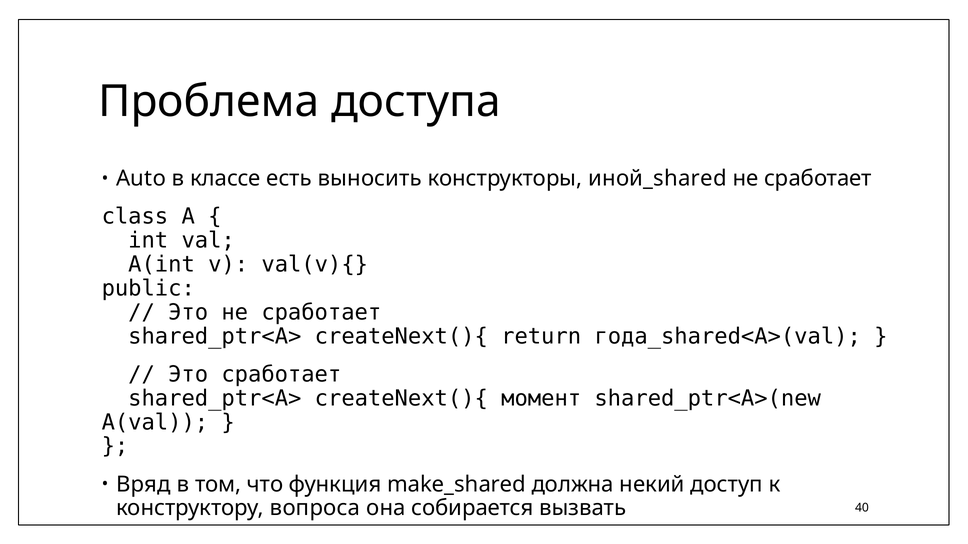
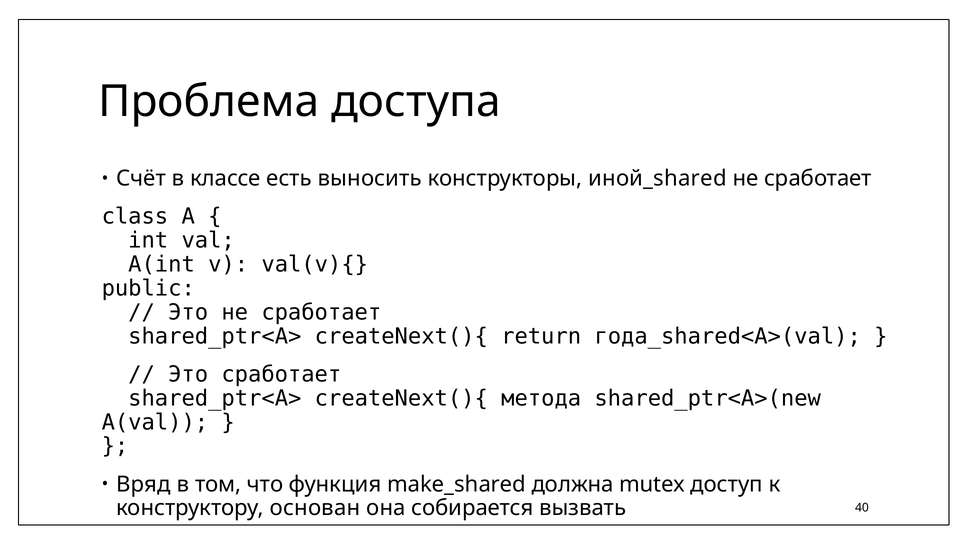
Auto: Auto -> Счёт
момент: момент -> метода
некий: некий -> mutex
вопроса: вопроса -> основан
